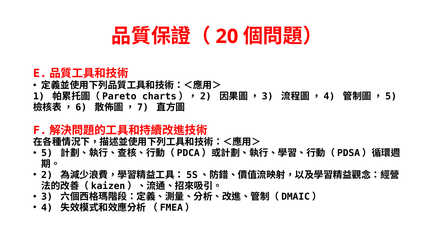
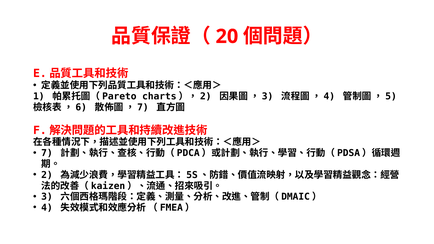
5: 5 -> 7
